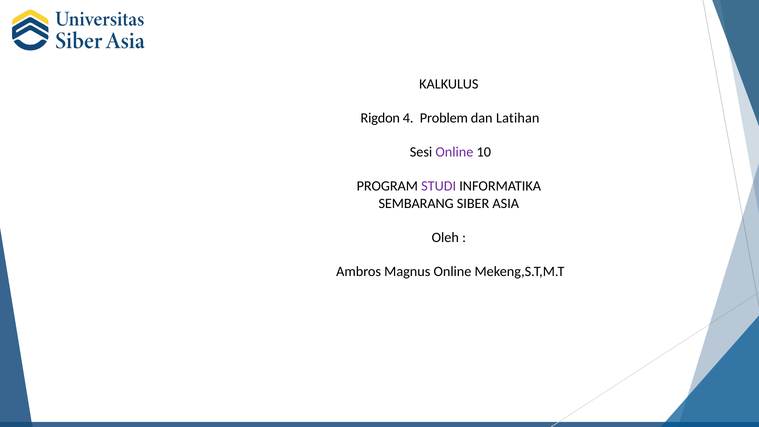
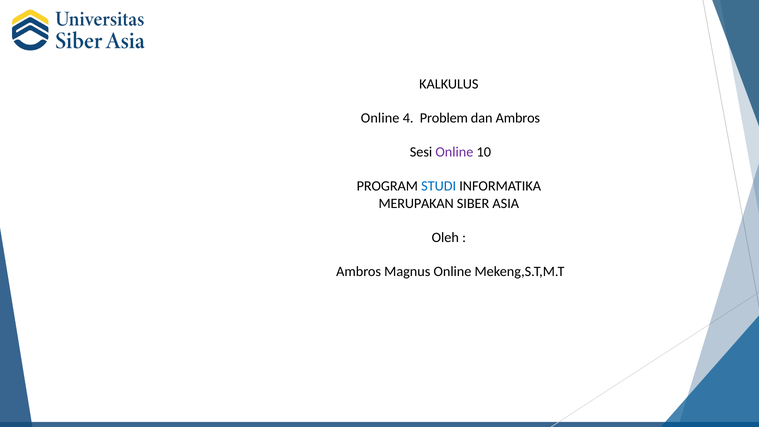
Rigdon at (380, 118): Rigdon -> Online
dan Latihan: Latihan -> Ambros
STUDI colour: purple -> blue
SEMBARANG: SEMBARANG -> MERUPAKAN
